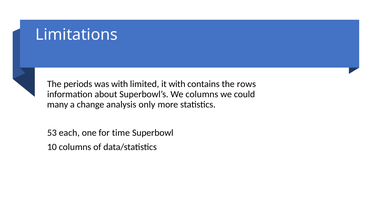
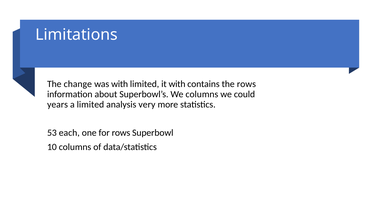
periods: periods -> change
many: many -> years
a change: change -> limited
only: only -> very
for time: time -> rows
